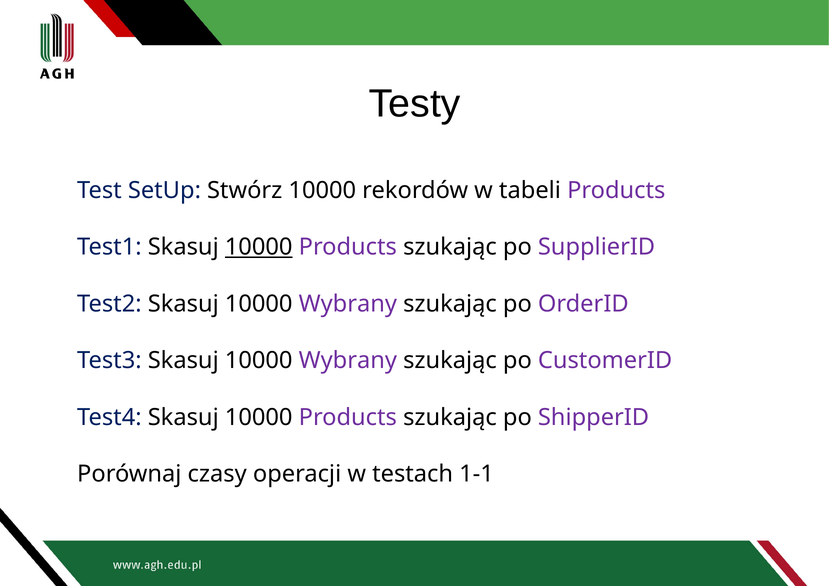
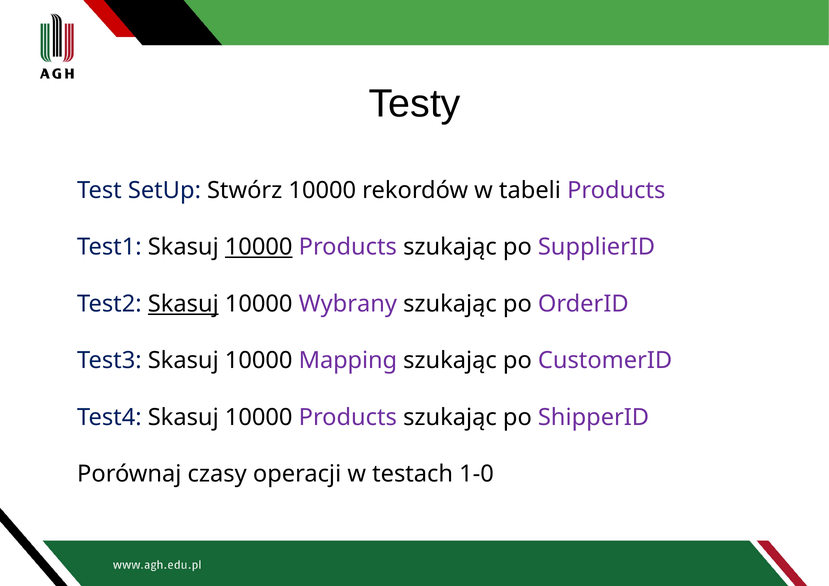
Skasuj at (183, 304) underline: none -> present
Test3 Skasuj 10000 Wybrany: Wybrany -> Mapping
1-1: 1-1 -> 1-0
